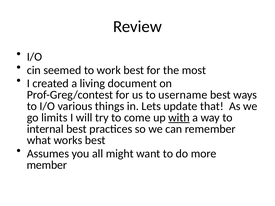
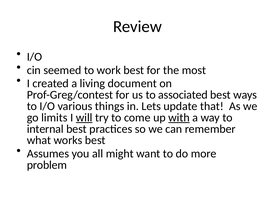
username: username -> associated
will underline: none -> present
member: member -> problem
